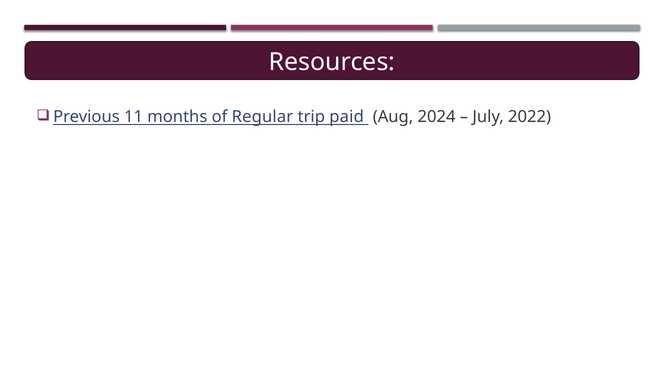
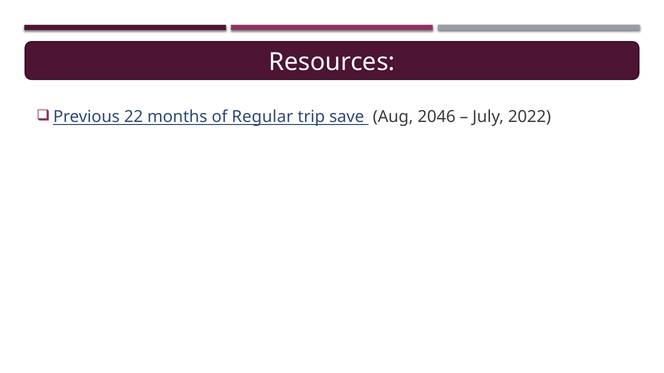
11: 11 -> 22
paid: paid -> save
2024: 2024 -> 2046
